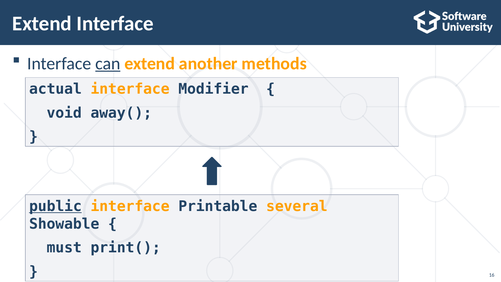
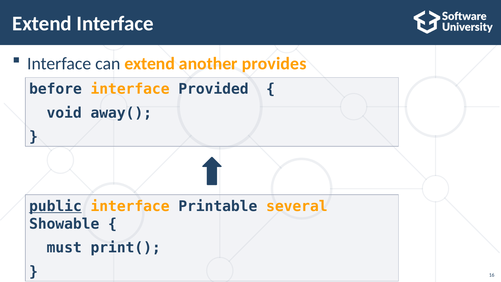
can underline: present -> none
methods: methods -> provides
actual: actual -> before
Modifier: Modifier -> Provided
